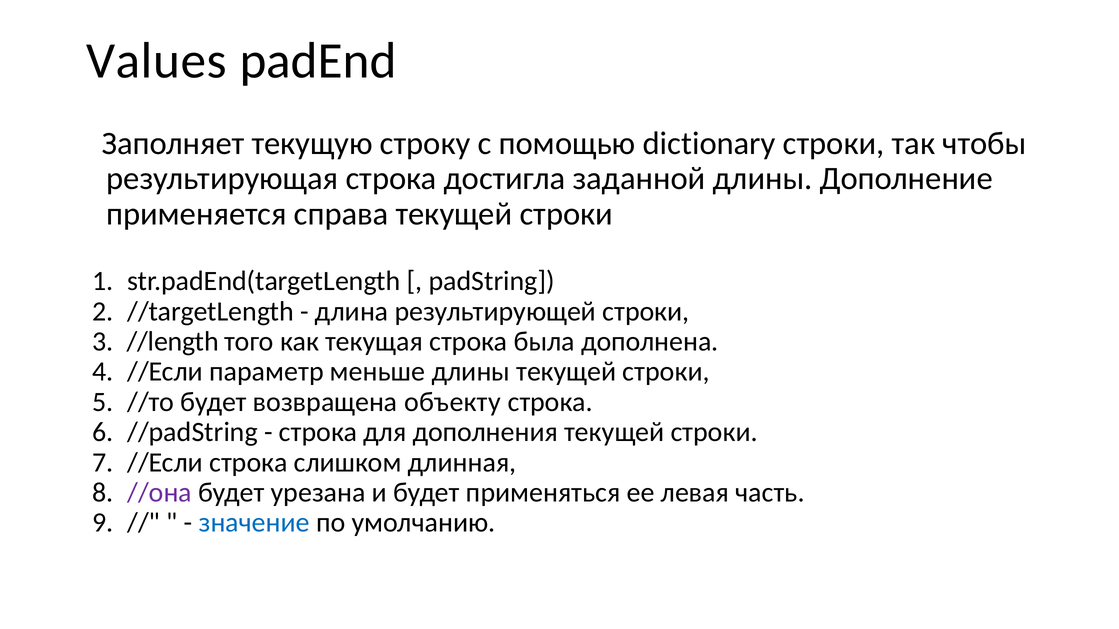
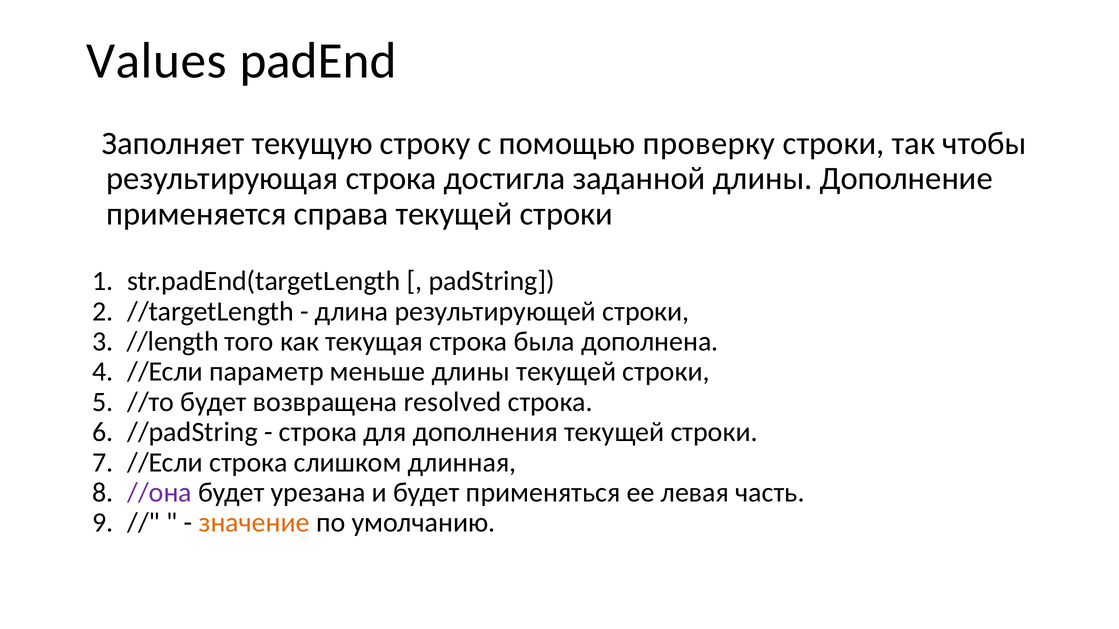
dictionary: dictionary -> проверку
объекту: объекту -> resolved
значение colour: blue -> orange
